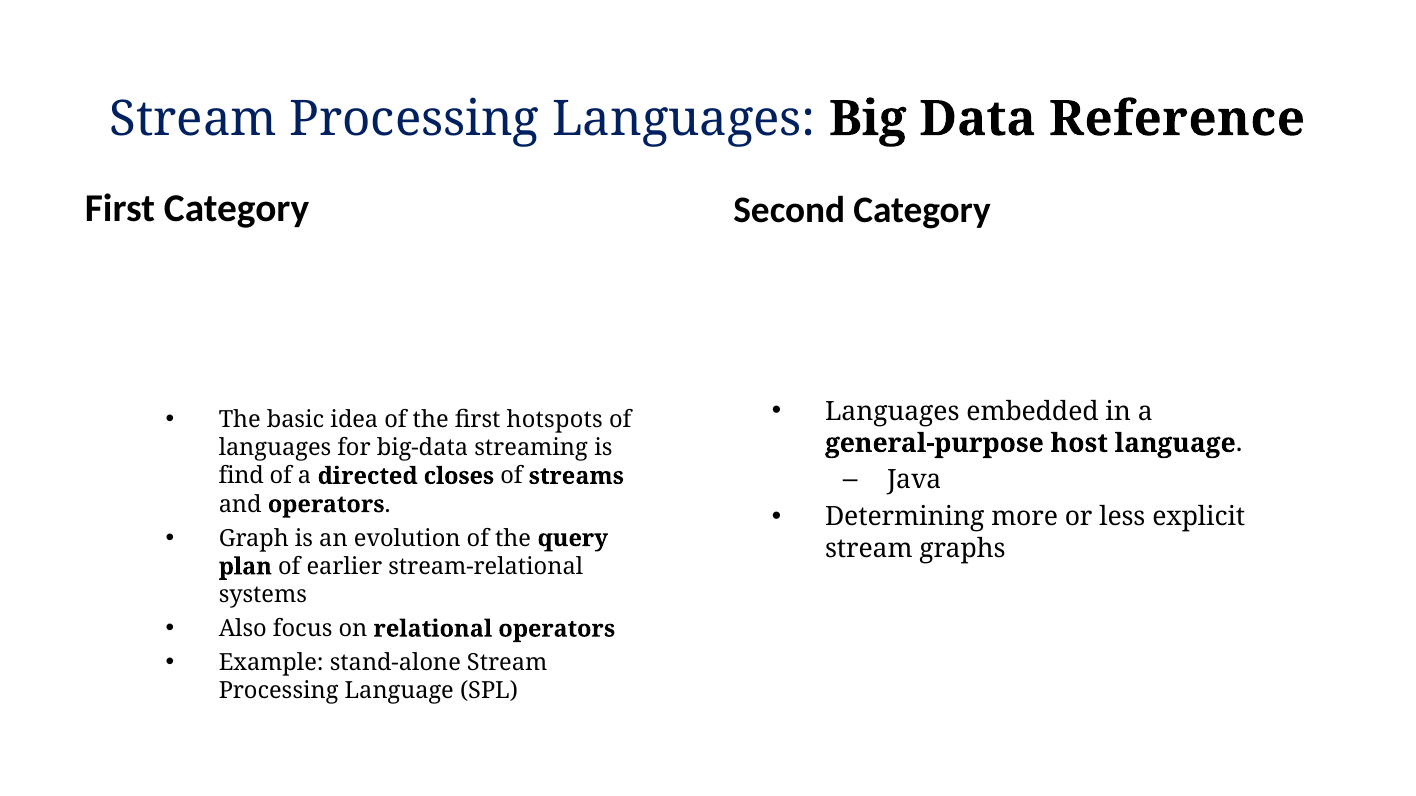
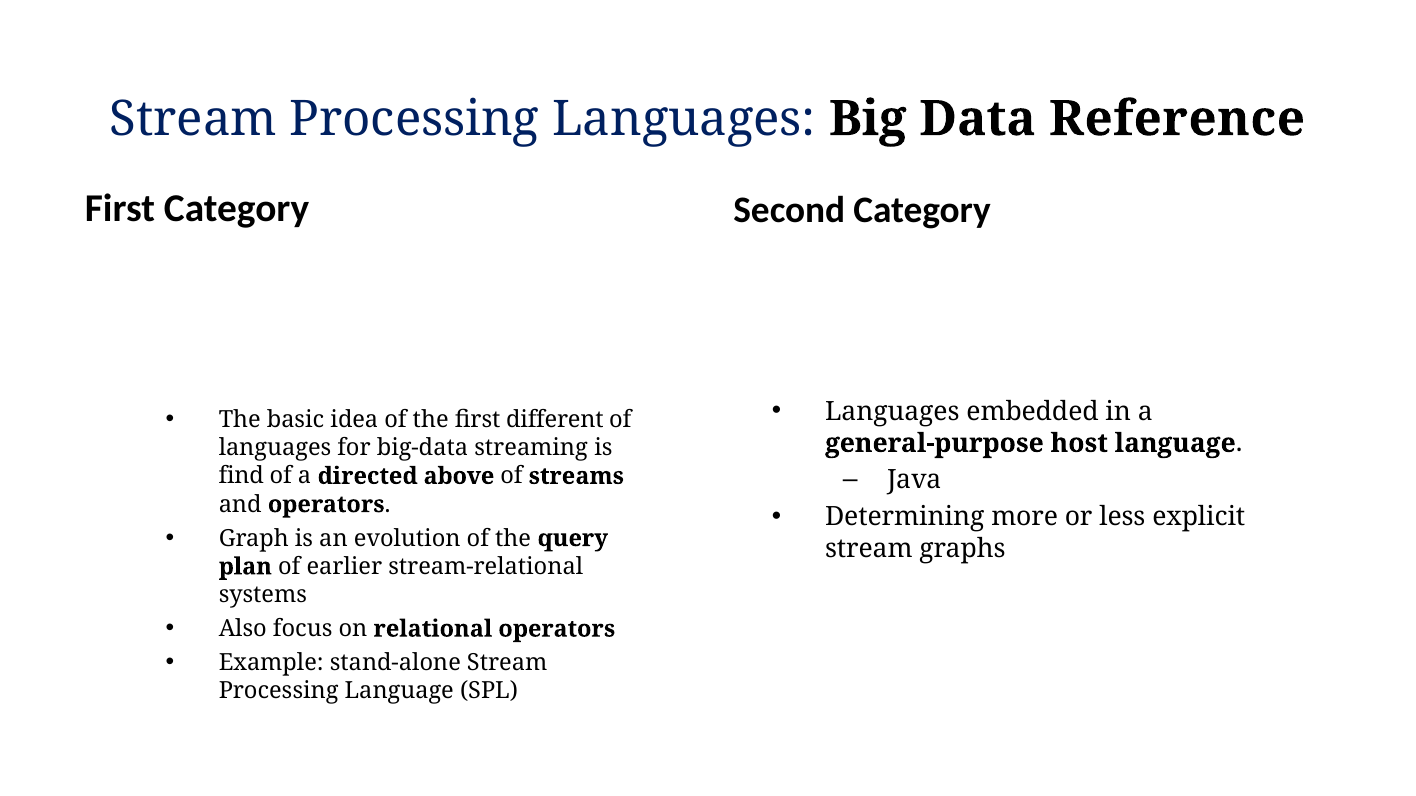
hotspots: hotspots -> different
closes: closes -> above
